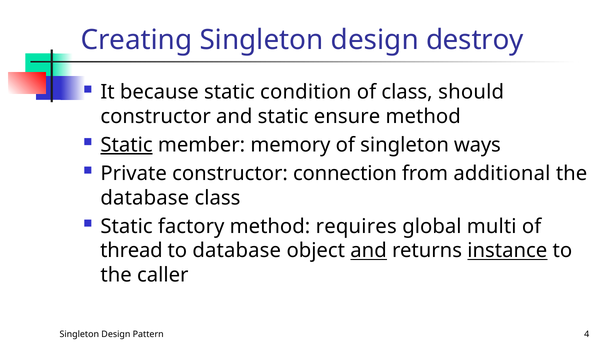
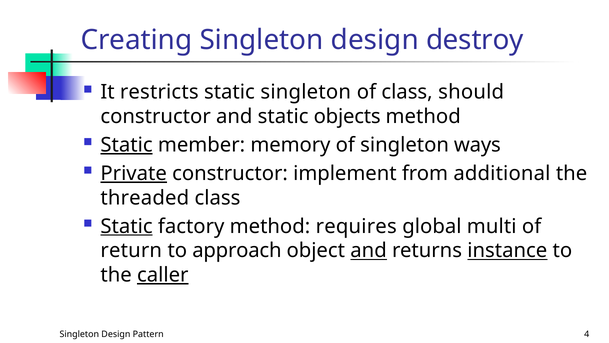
because: because -> restricts
static condition: condition -> singleton
ensure: ensure -> objects
Private underline: none -> present
connection: connection -> implement
database at (145, 198): database -> threaded
Static at (127, 226) underline: none -> present
thread: thread -> return
to database: database -> approach
caller underline: none -> present
